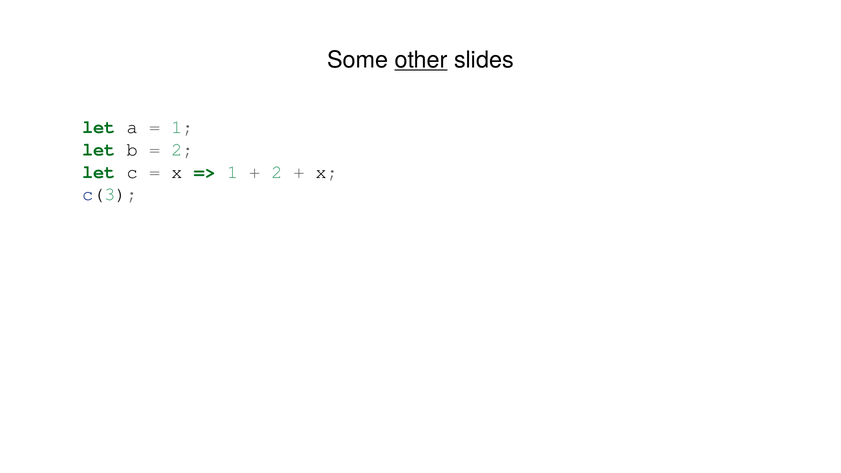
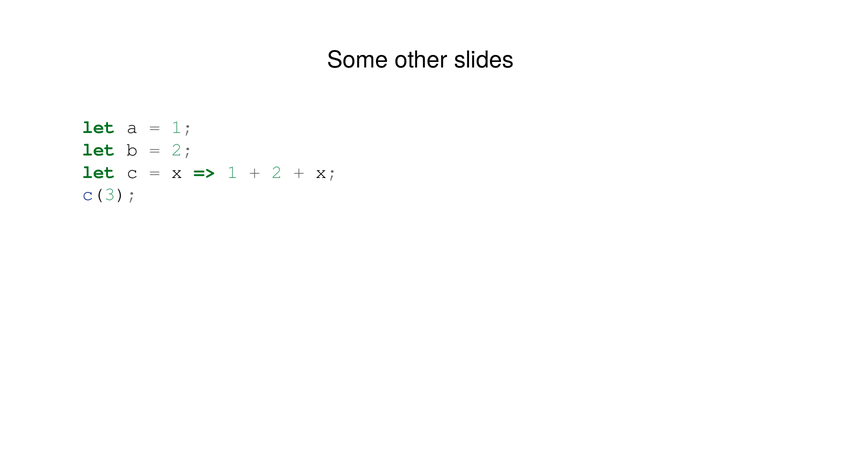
other underline: present -> none
